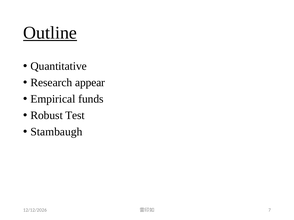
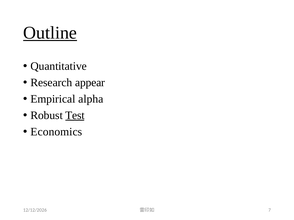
funds: funds -> alpha
Test underline: none -> present
Stambaugh: Stambaugh -> Economics
